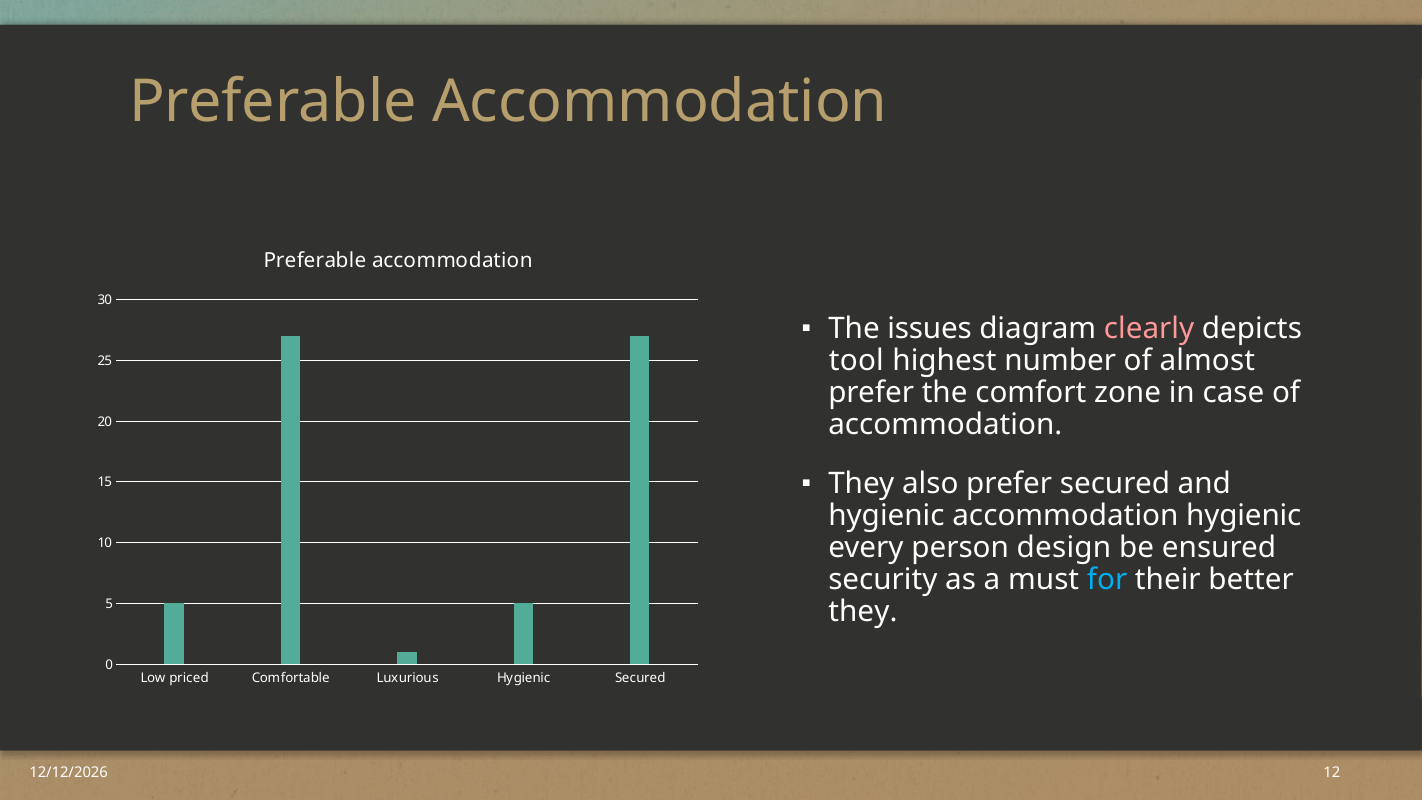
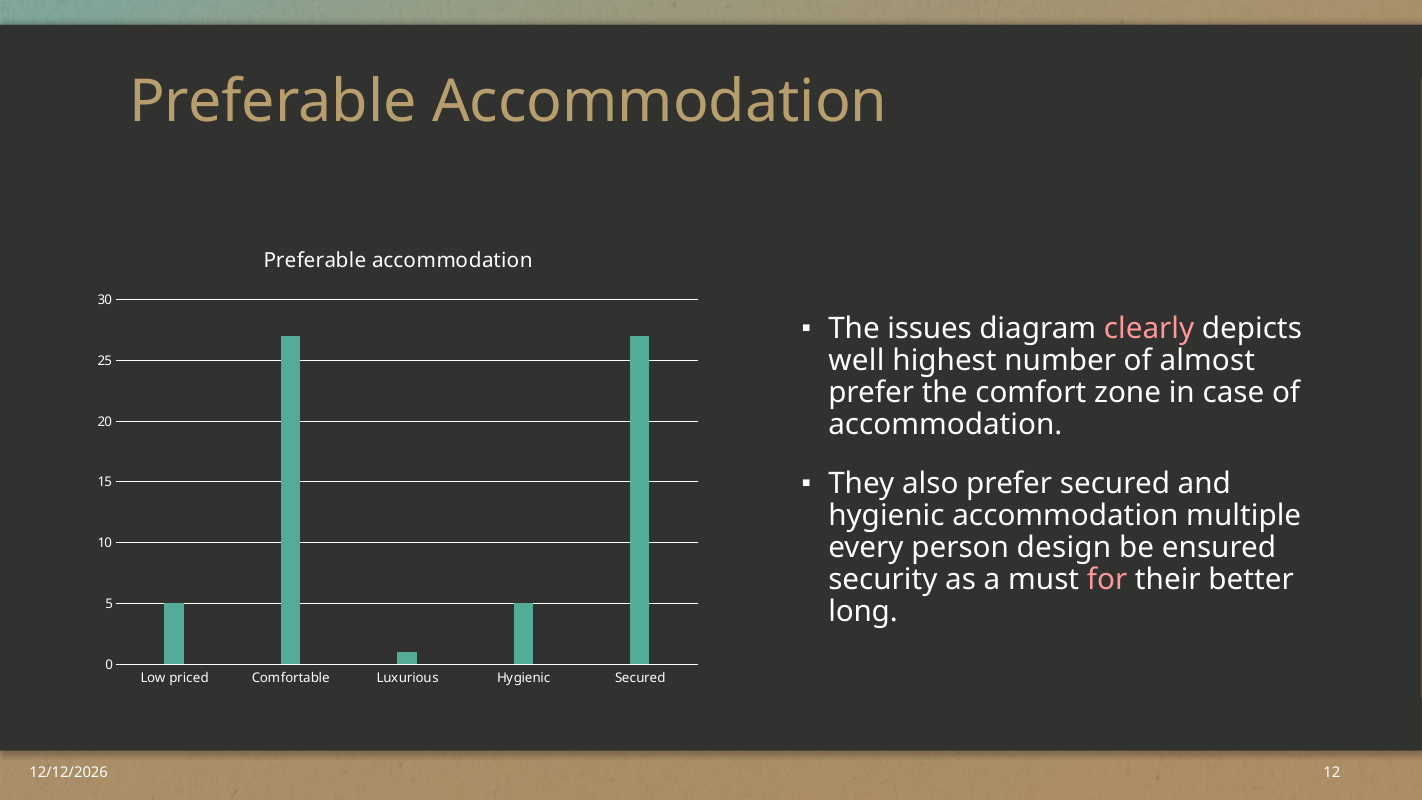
tool: tool -> well
accommodation hygienic: hygienic -> multiple
for colour: light blue -> pink
they at (863, 612): they -> long
